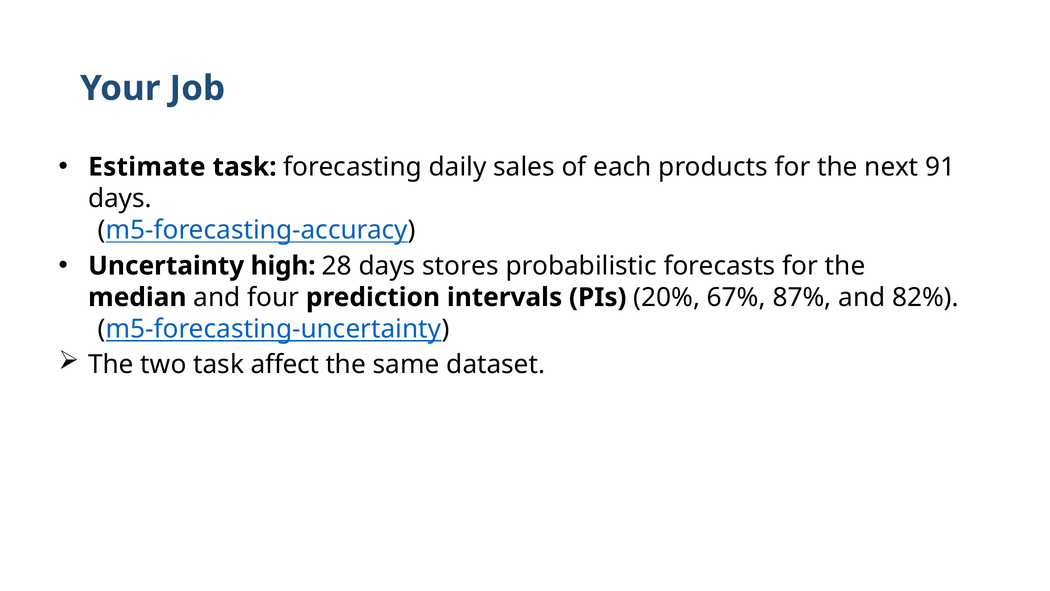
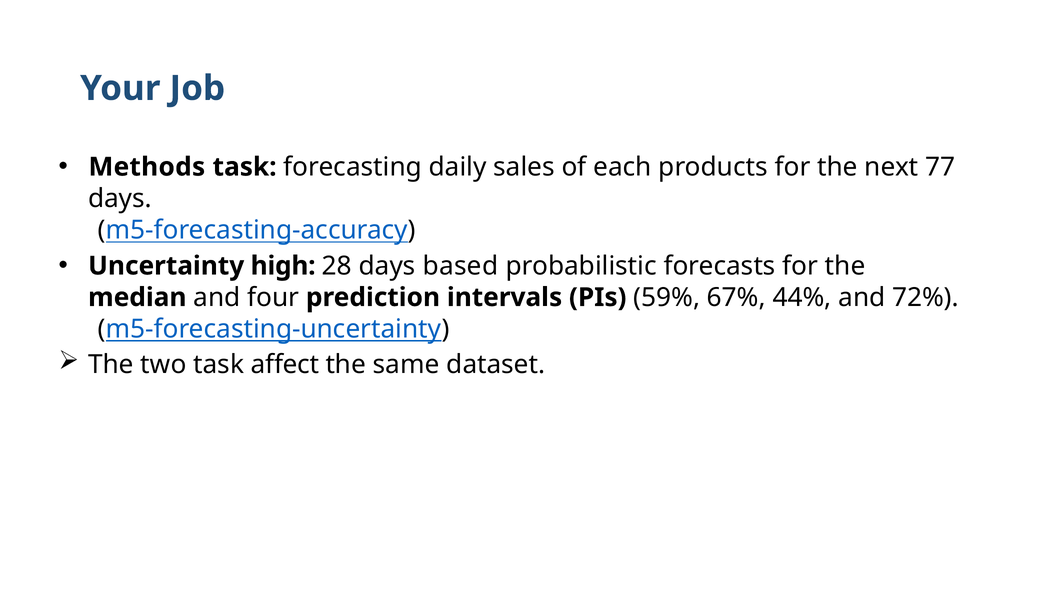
Estimate: Estimate -> Methods
91: 91 -> 77
stores: stores -> based
20%: 20% -> 59%
87%: 87% -> 44%
82%: 82% -> 72%
